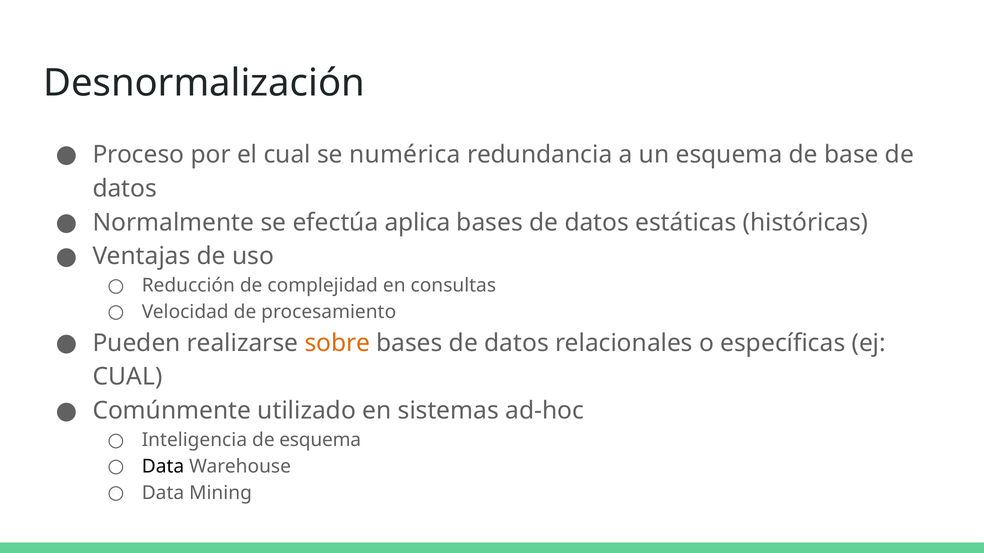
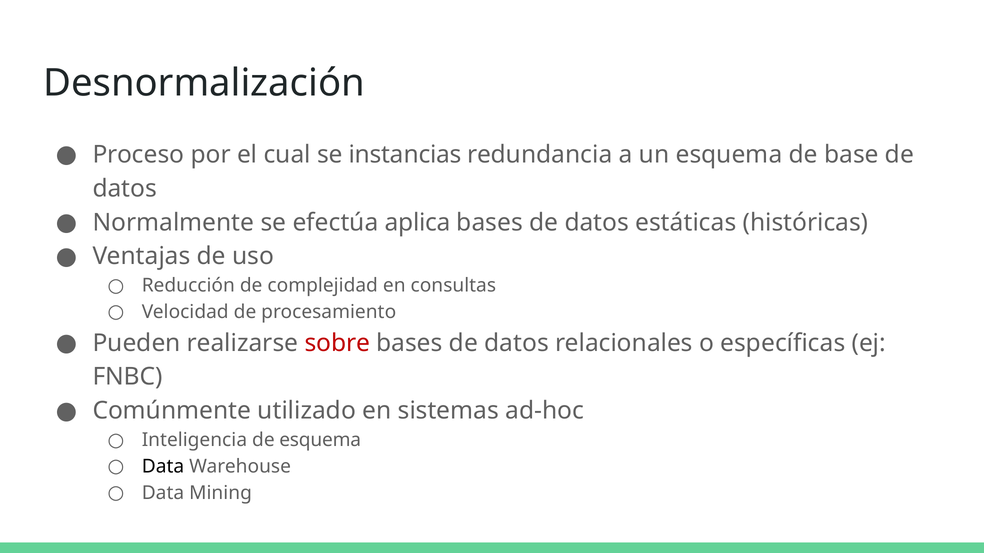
numérica: numérica -> instancias
sobre colour: orange -> red
CUAL at (128, 377): CUAL -> FNBC
